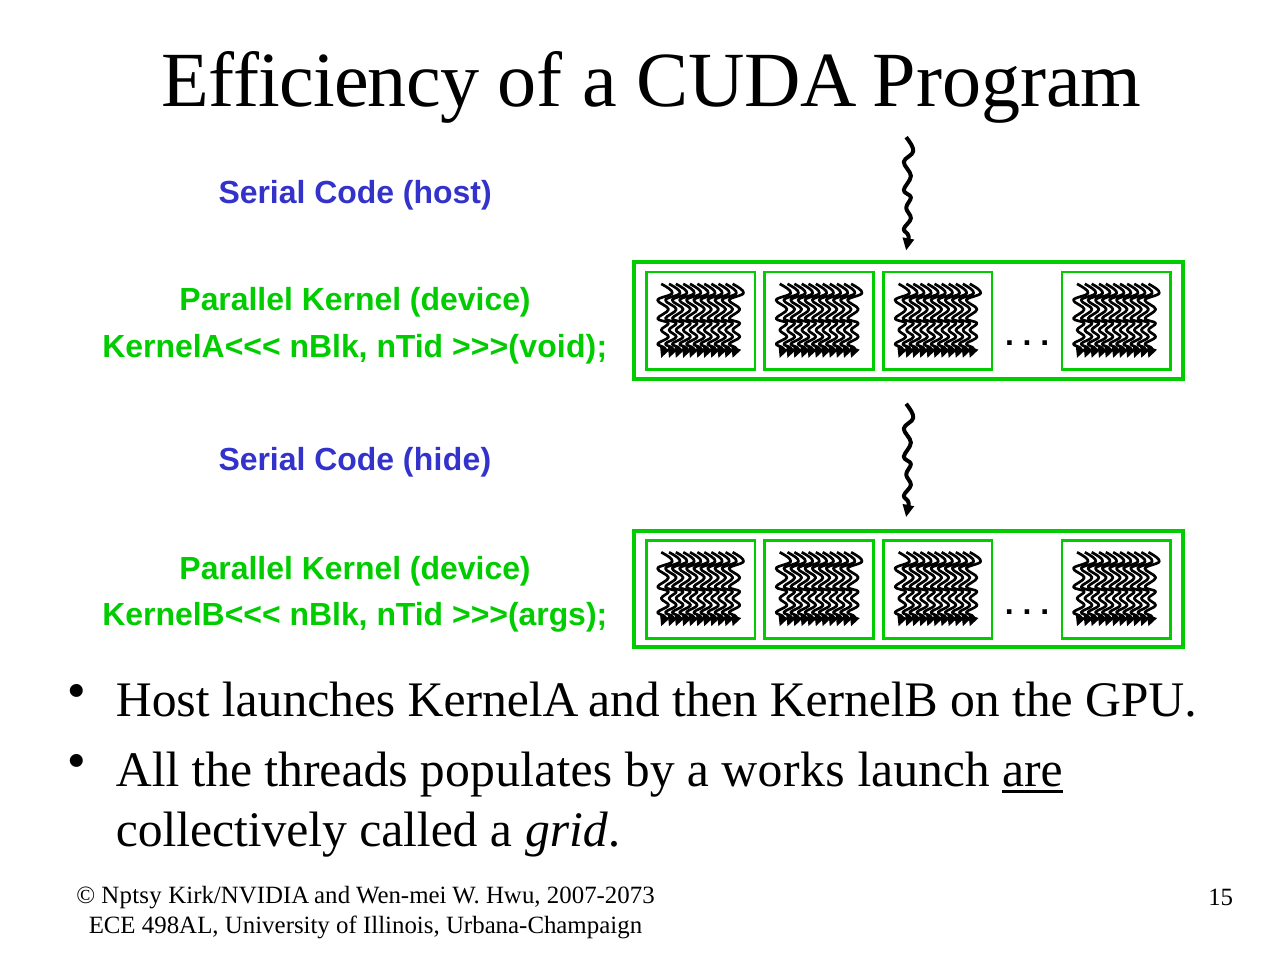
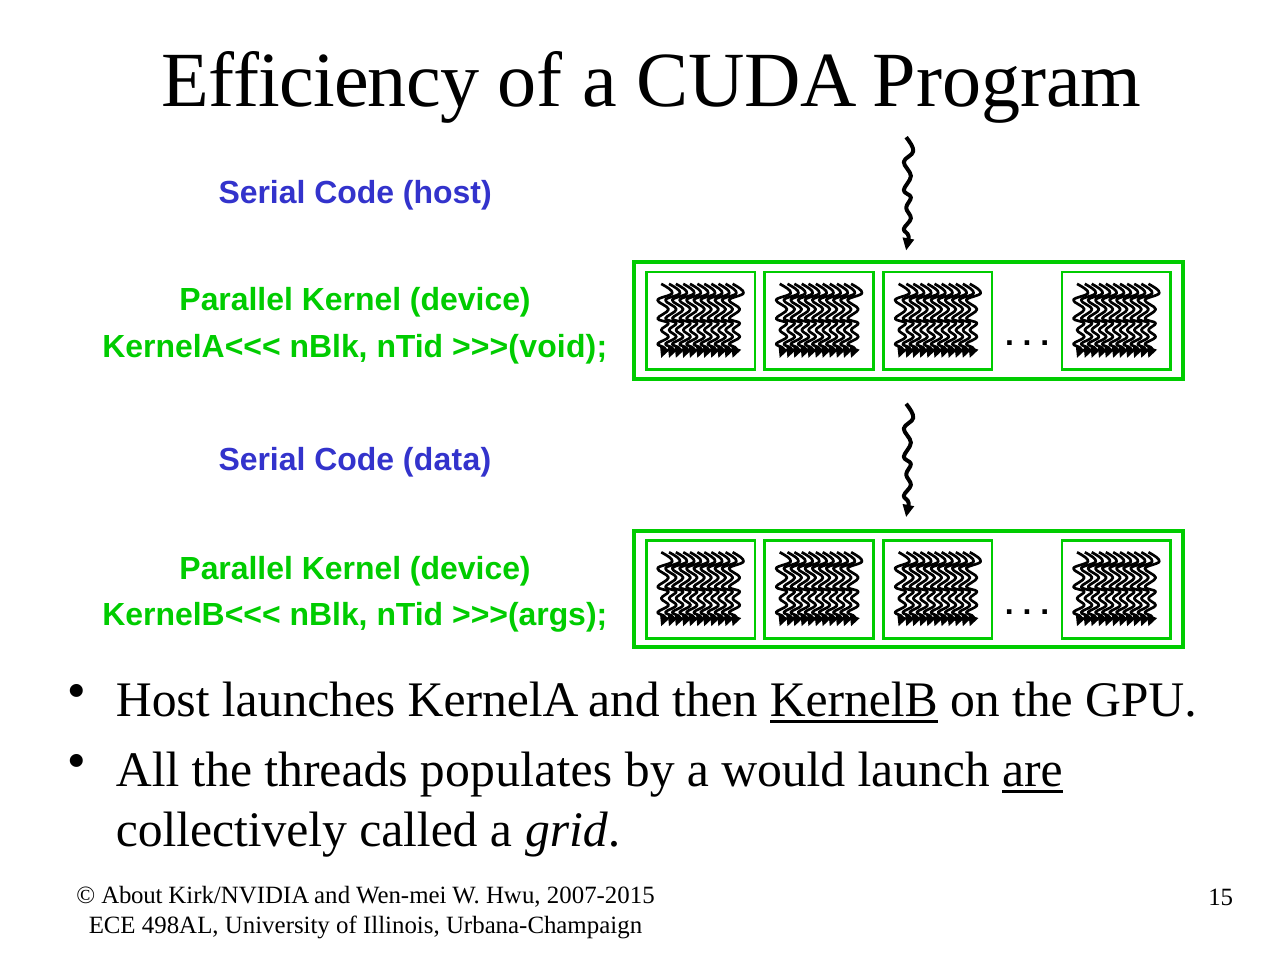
hide: hide -> data
KernelB underline: none -> present
works: works -> would
Nptsy: Nptsy -> About
2007-2073: 2007-2073 -> 2007-2015
